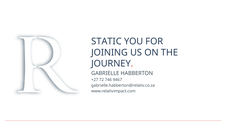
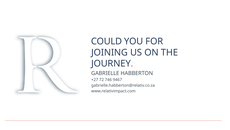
STATIC: STATIC -> COULD
